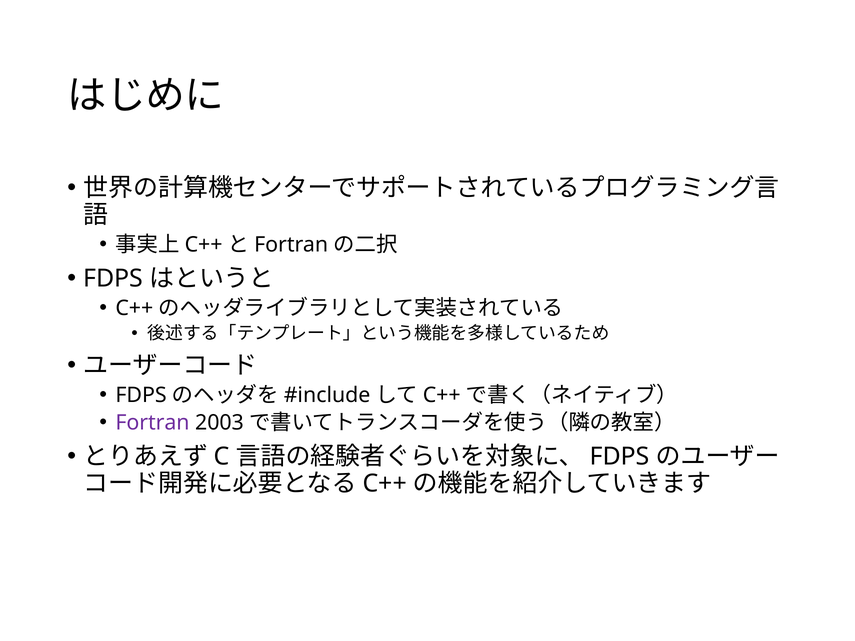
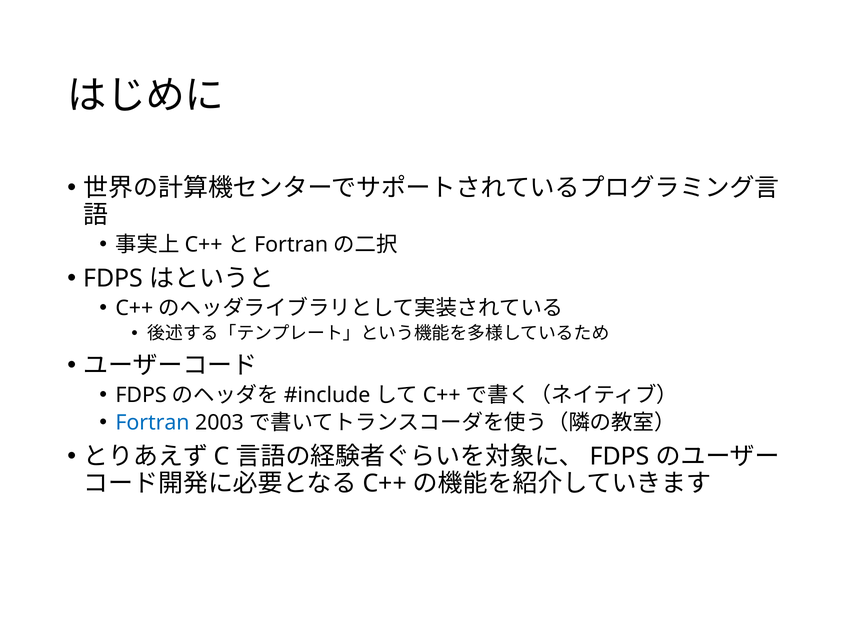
Fortran colour: purple -> blue
